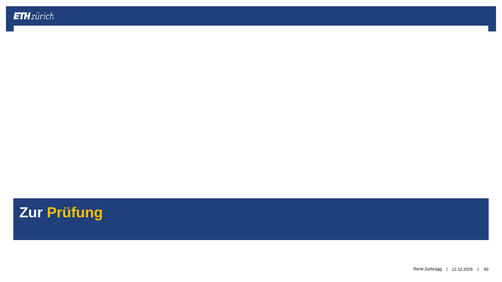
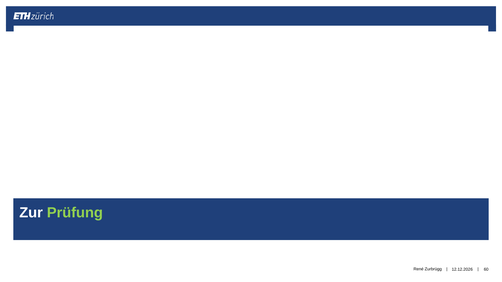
Prüfung colour: yellow -> light green
